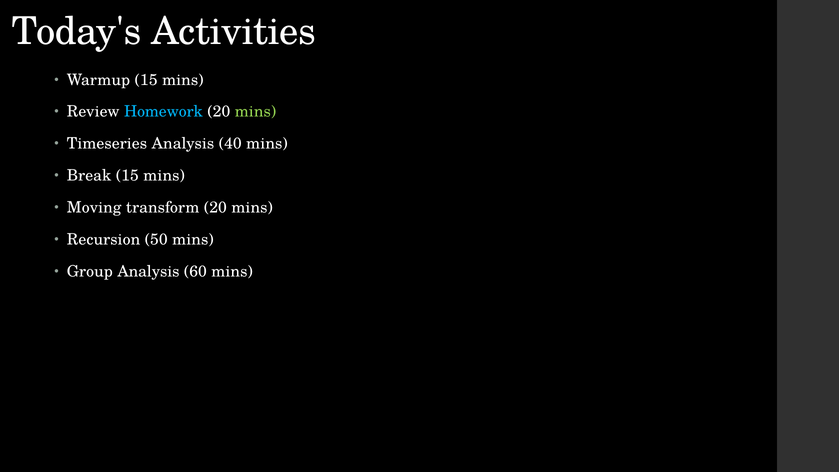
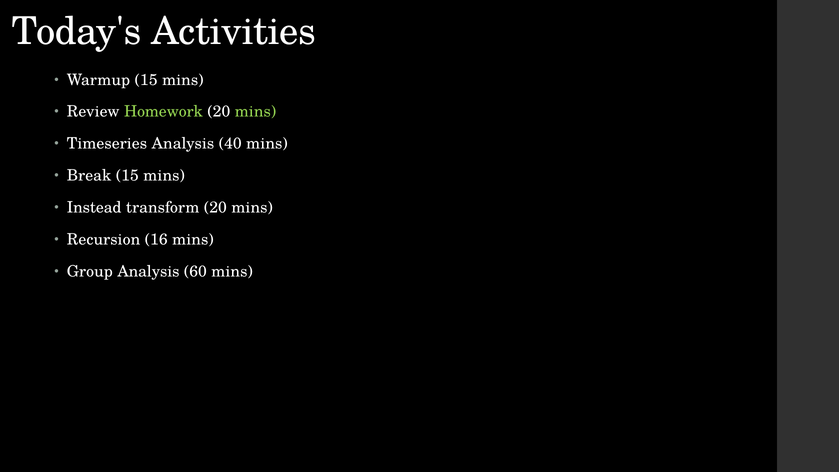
Homework colour: light blue -> light green
Moving: Moving -> Instead
50: 50 -> 16
